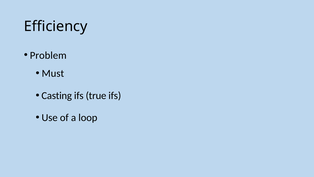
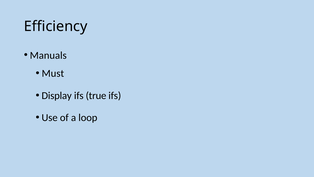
Problem: Problem -> Manuals
Casting: Casting -> Display
